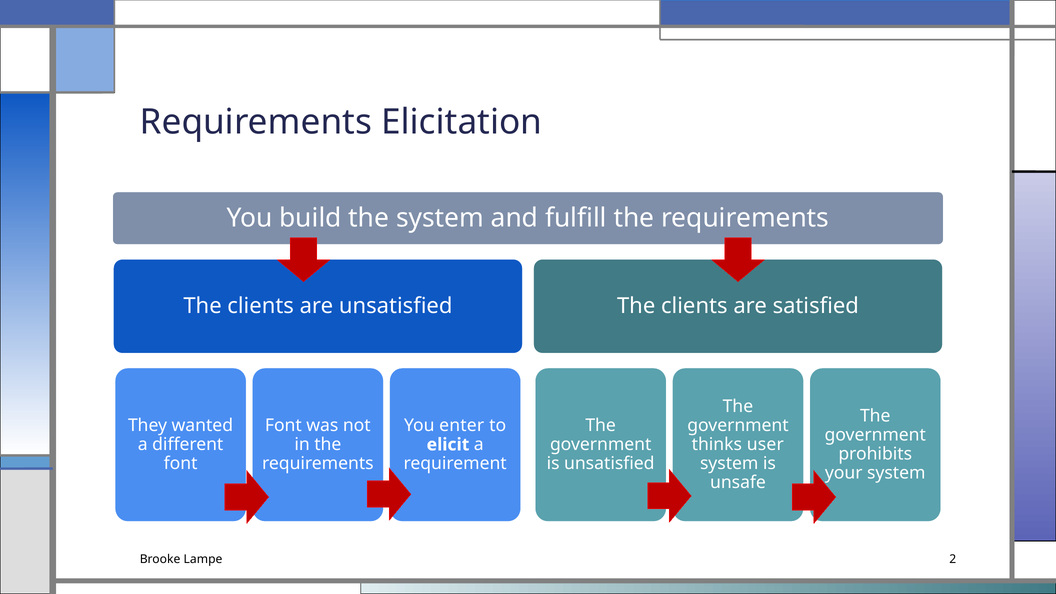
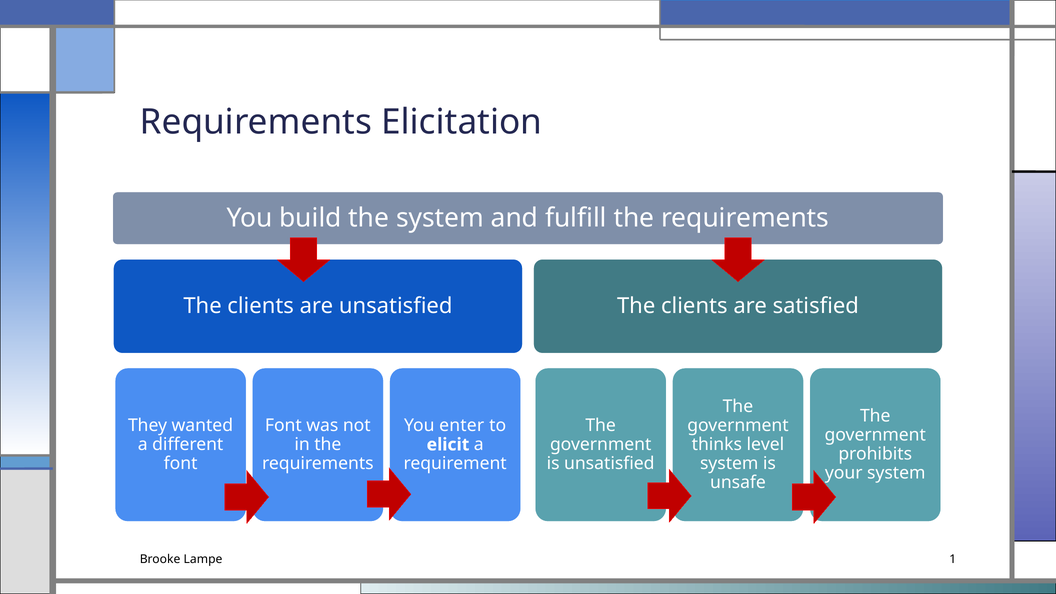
user: user -> level
2: 2 -> 1
